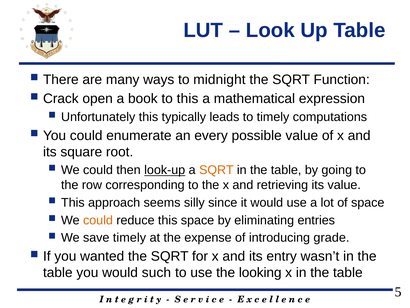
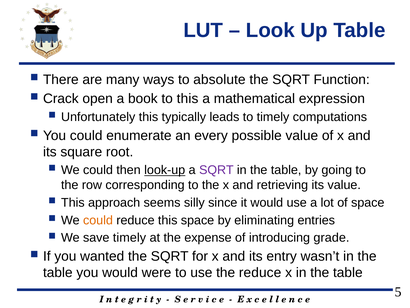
midnight: midnight -> absolute
SQRT at (216, 170) colour: orange -> purple
such: such -> were
the looking: looking -> reduce
